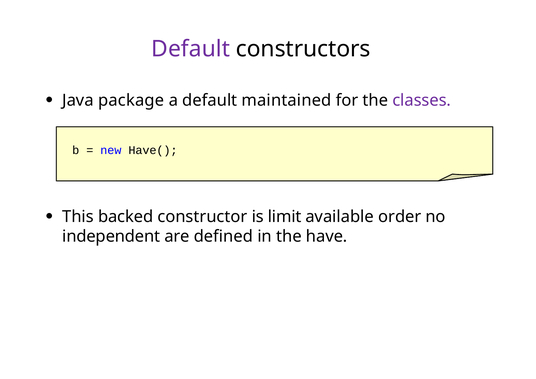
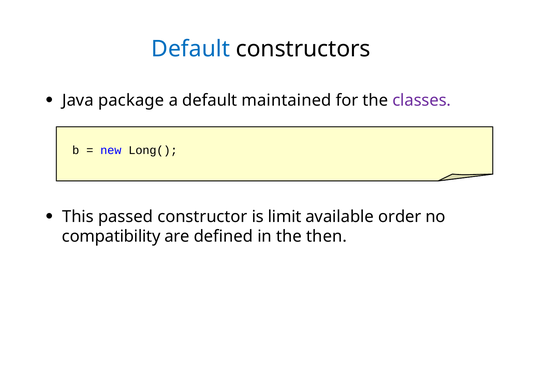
Default at (191, 49) colour: purple -> blue
Have(: Have( -> Long(
backed: backed -> passed
independent: independent -> compatibility
have: have -> then
